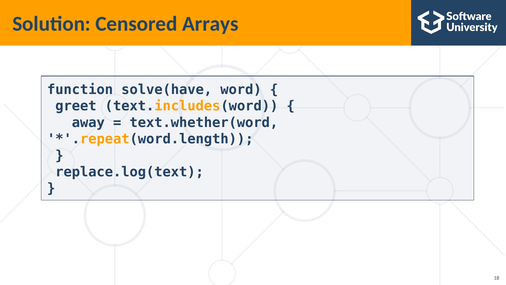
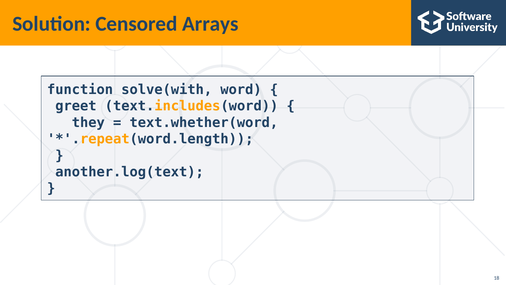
solve(have: solve(have -> solve(with
away: away -> they
replace.log(text: replace.log(text -> another.log(text
